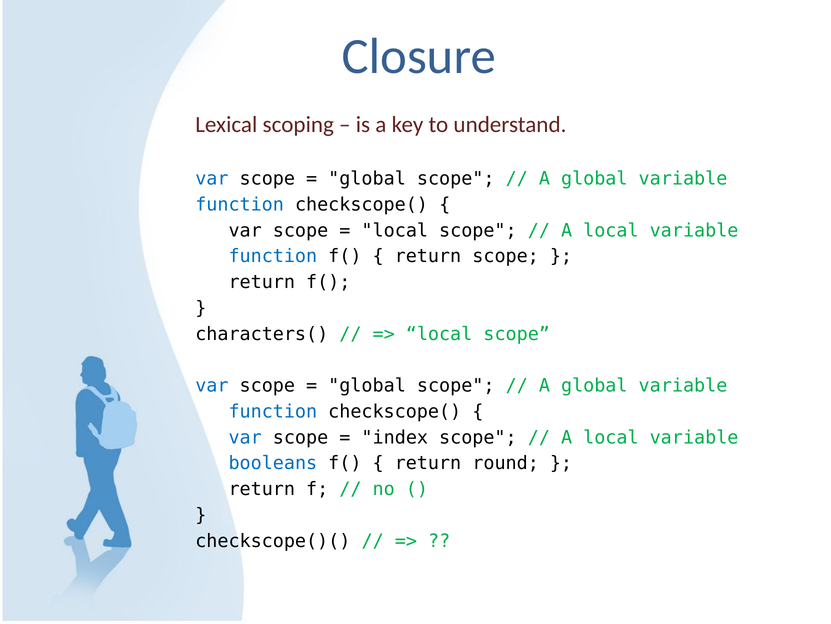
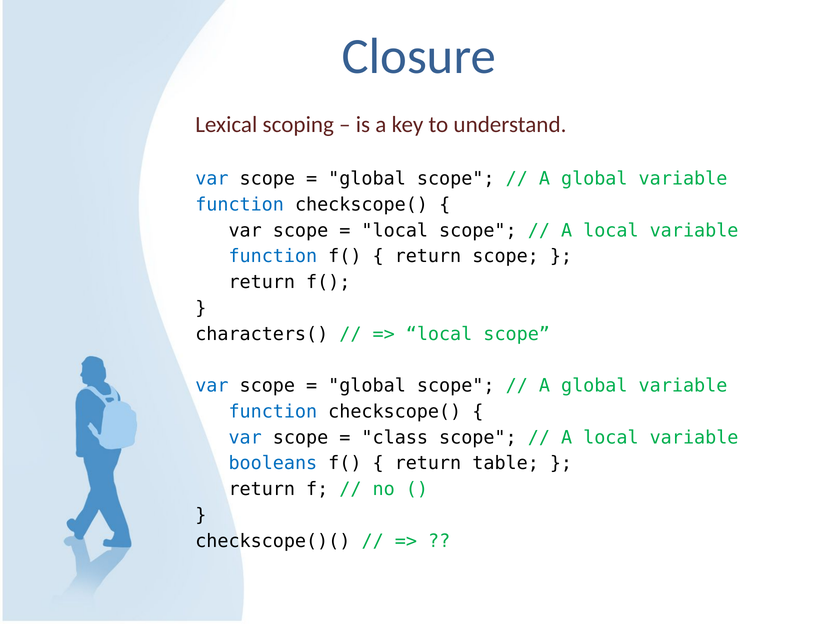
index: index -> class
round: round -> table
